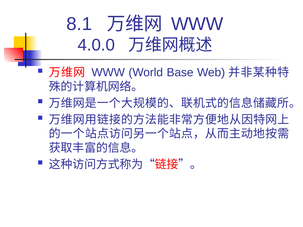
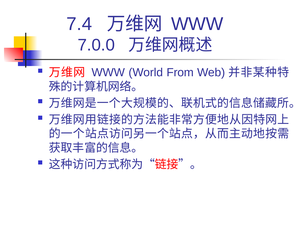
8.1: 8.1 -> 7.4
4.0.0: 4.0.0 -> 7.0.0
Base: Base -> From
